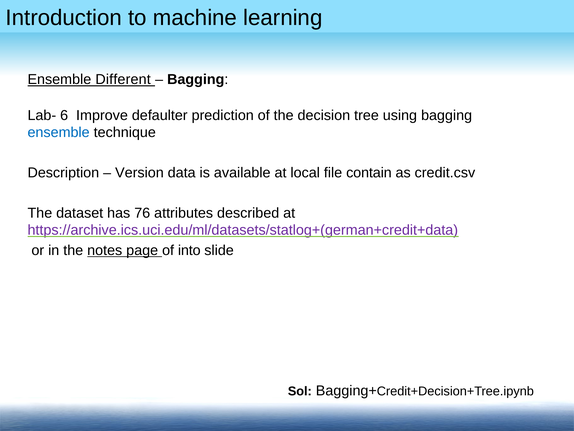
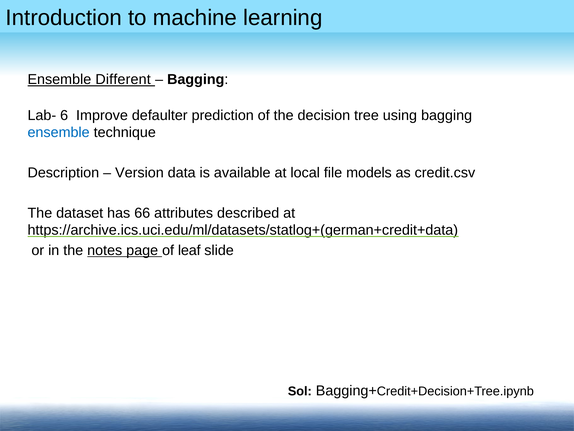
contain: contain -> models
76: 76 -> 66
https://archive.ics.uci.edu/ml/datasets/statlog+(german+credit+data colour: purple -> black
into: into -> leaf
